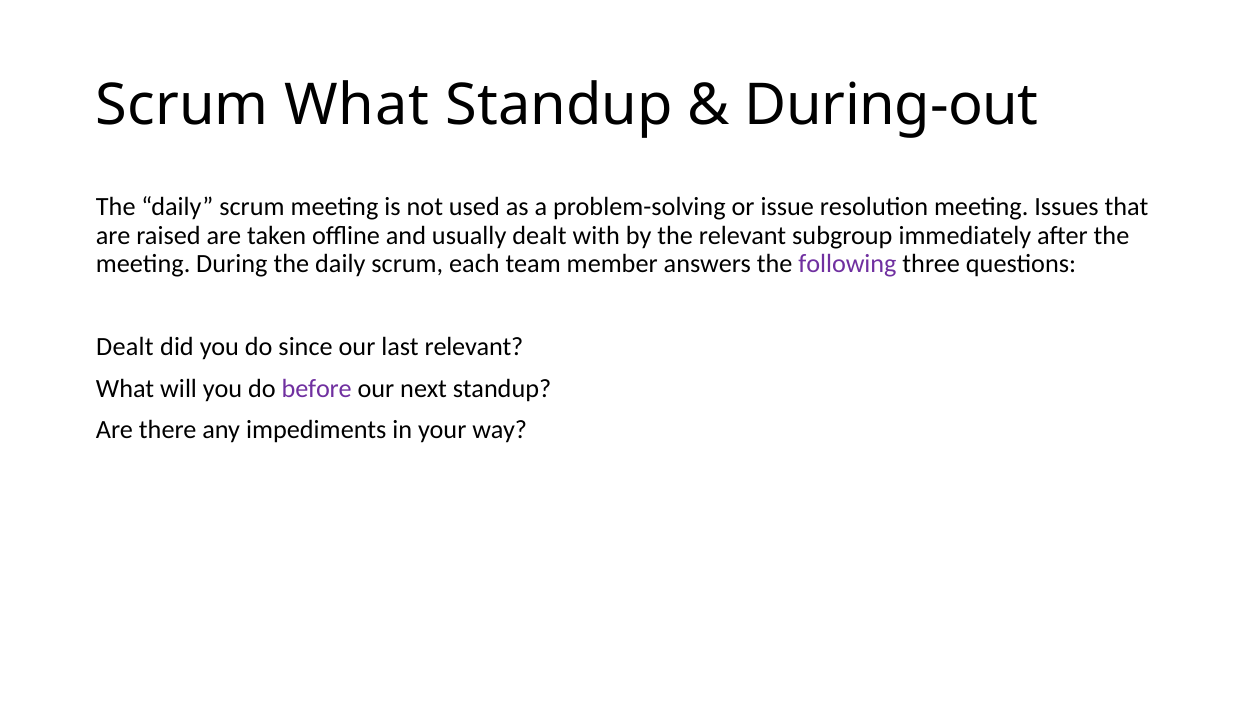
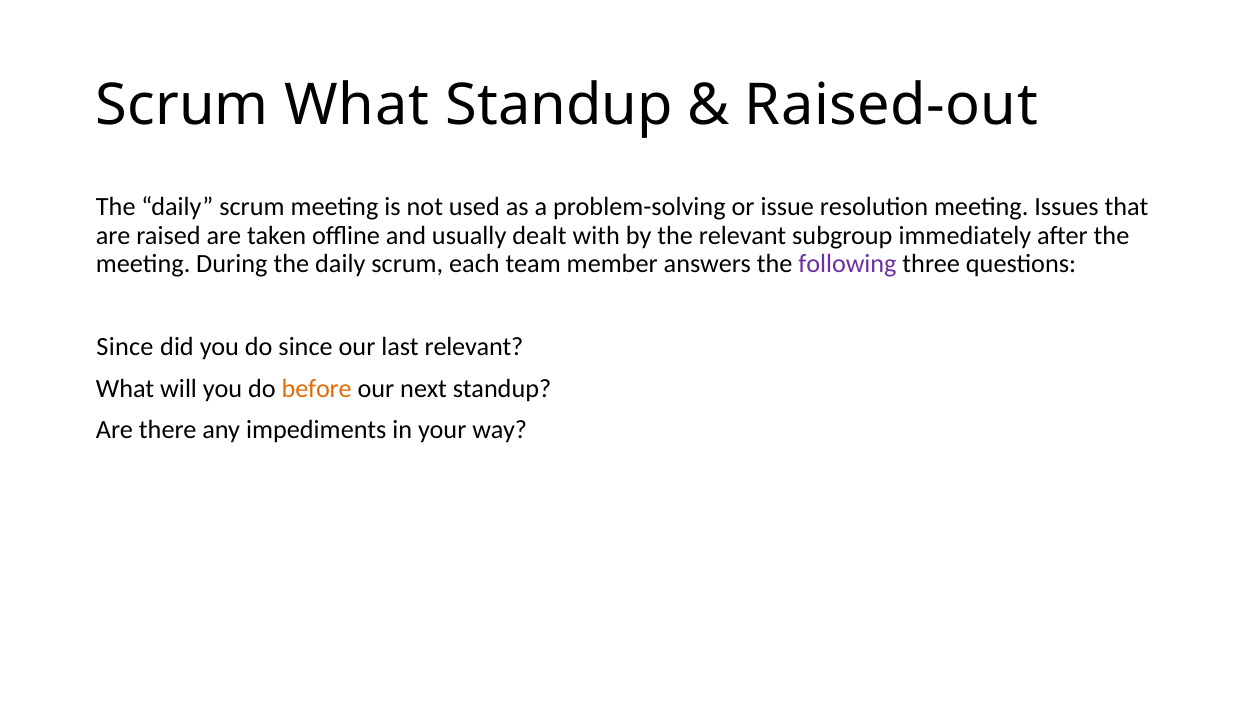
During-out: During-out -> Raised-out
Dealt at (125, 347): Dealt -> Since
before colour: purple -> orange
